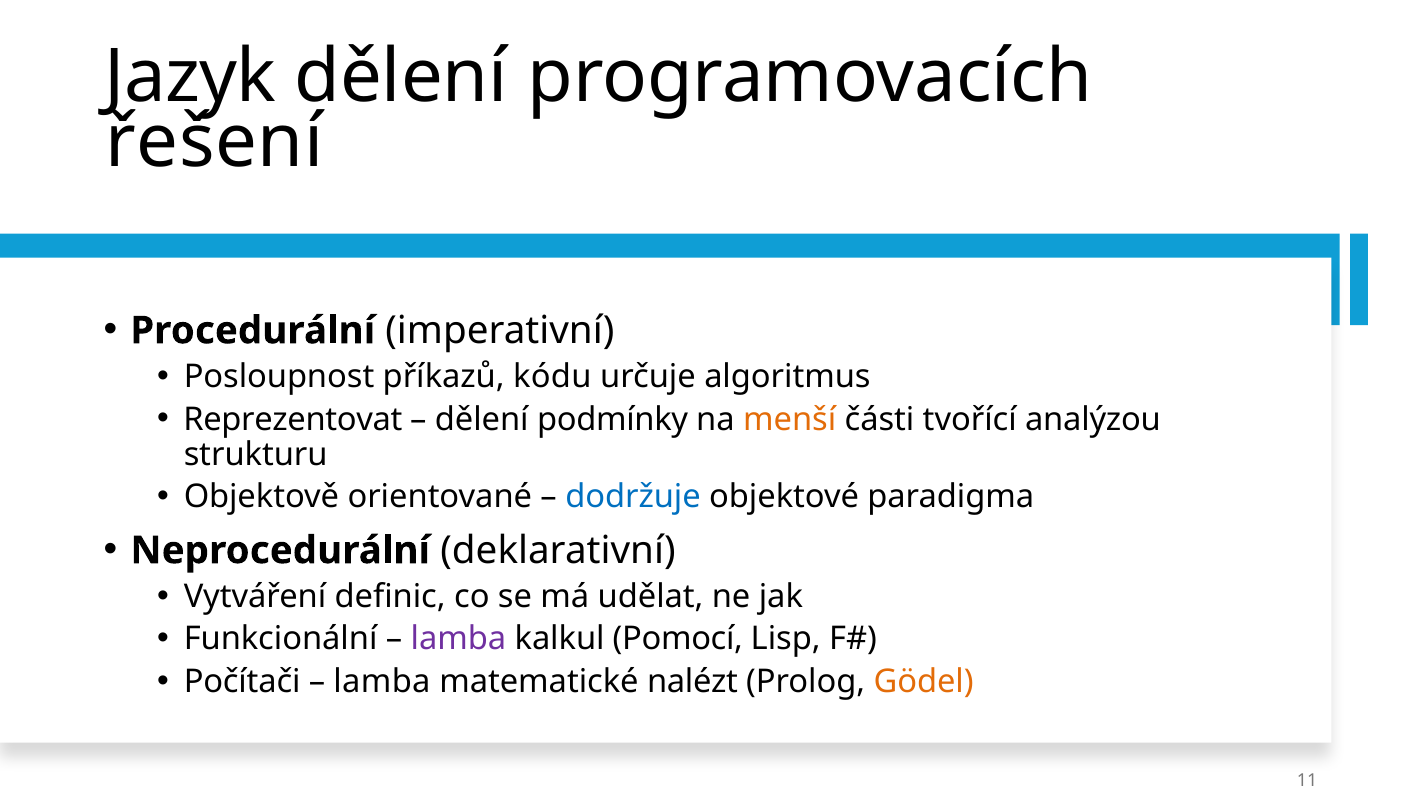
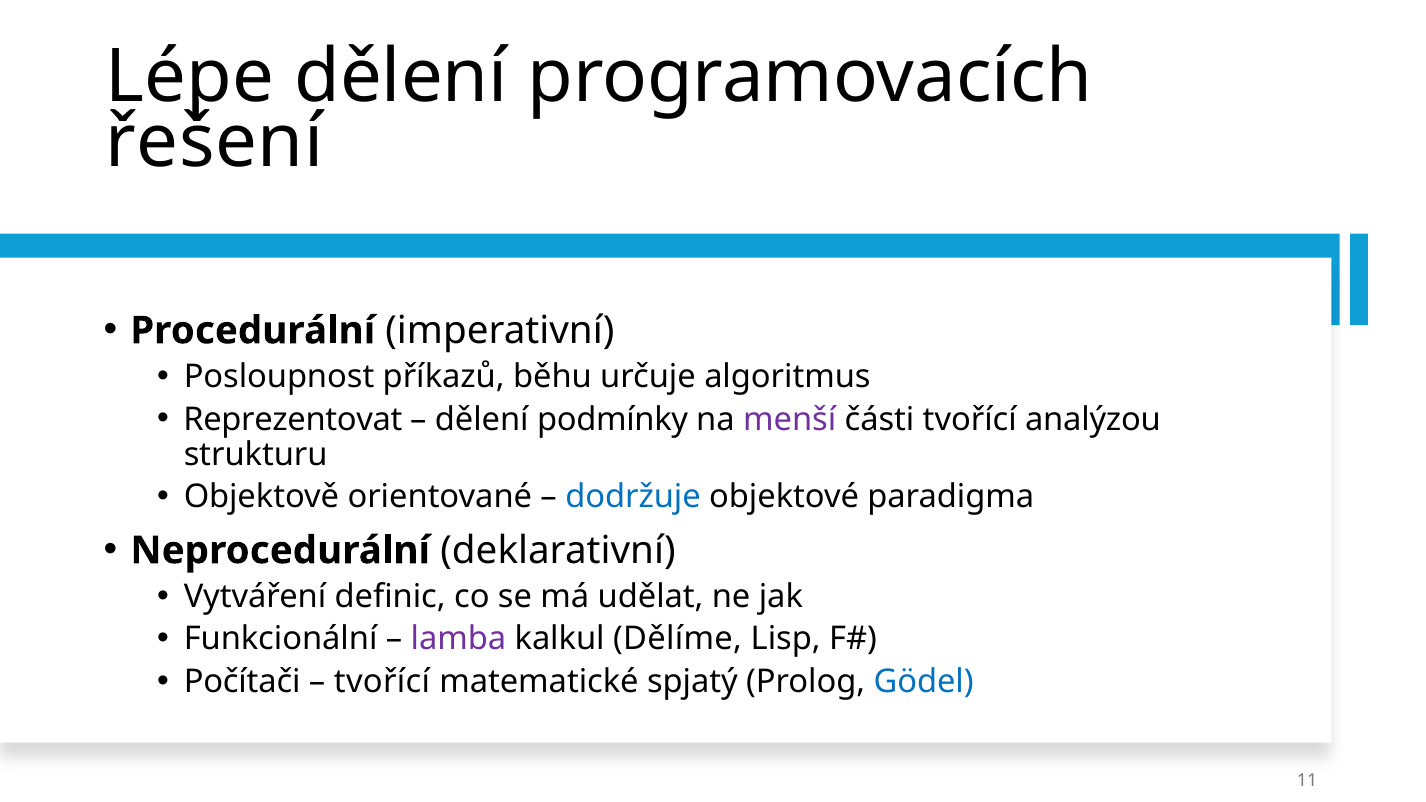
Jazyk: Jazyk -> Lépe
kódu: kódu -> běhu
menší colour: orange -> purple
Pomocí: Pomocí -> Dělíme
lamba at (382, 682): lamba -> tvořící
nalézt: nalézt -> spjatý
Gödel colour: orange -> blue
